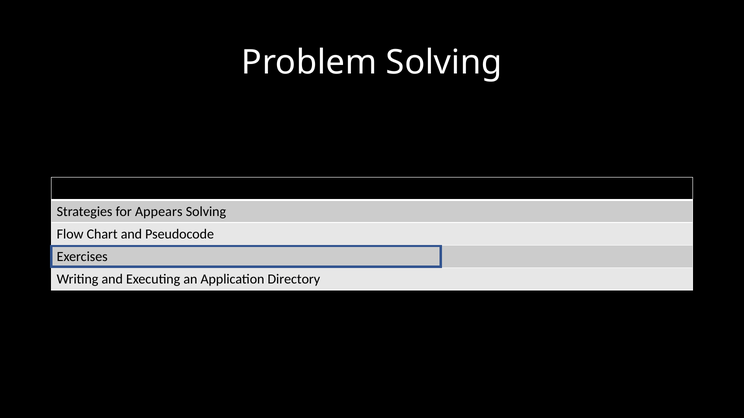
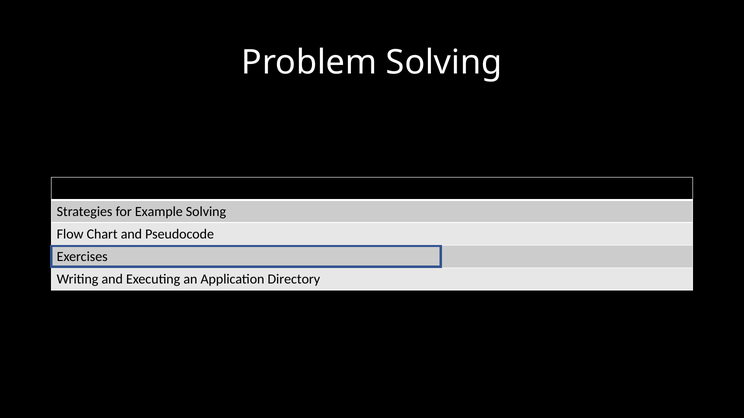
Appears: Appears -> Example
